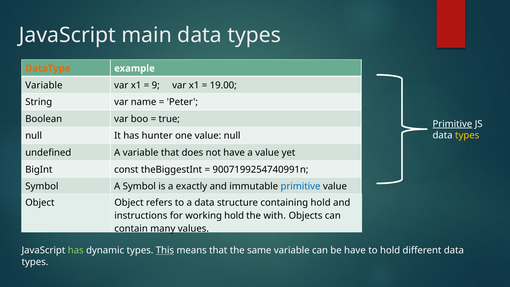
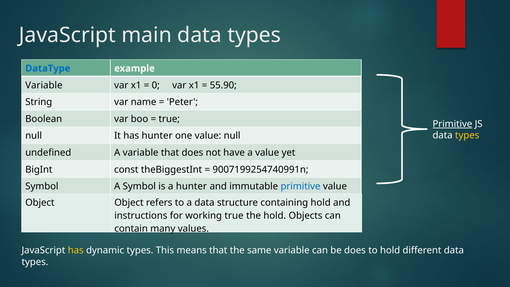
DataType colour: orange -> blue
9: 9 -> 0
19.00: 19.00 -> 55.90
a exactly: exactly -> hunter
working hold: hold -> true
the with: with -> hold
has at (76, 250) colour: light green -> yellow
This underline: present -> none
be have: have -> does
